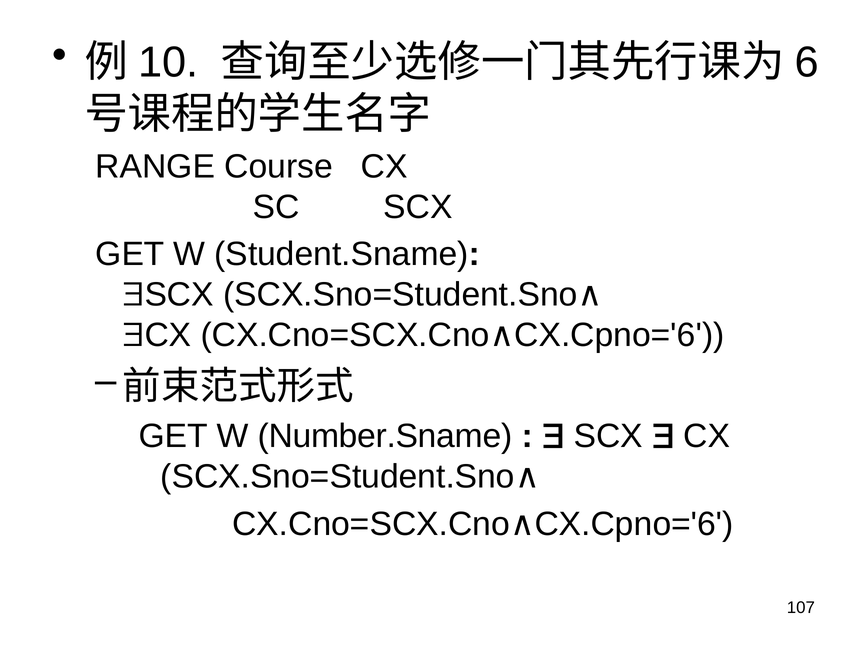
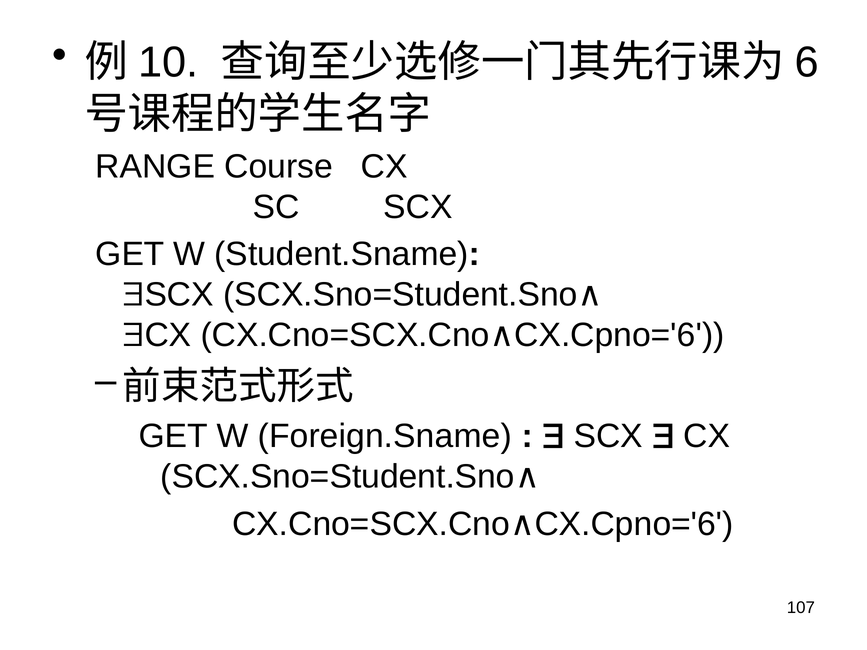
Number.Sname: Number.Sname -> Foreign.Sname
